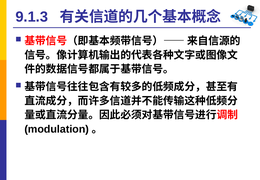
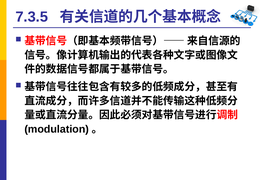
9.1.3: 9.1.3 -> 7.3.5
